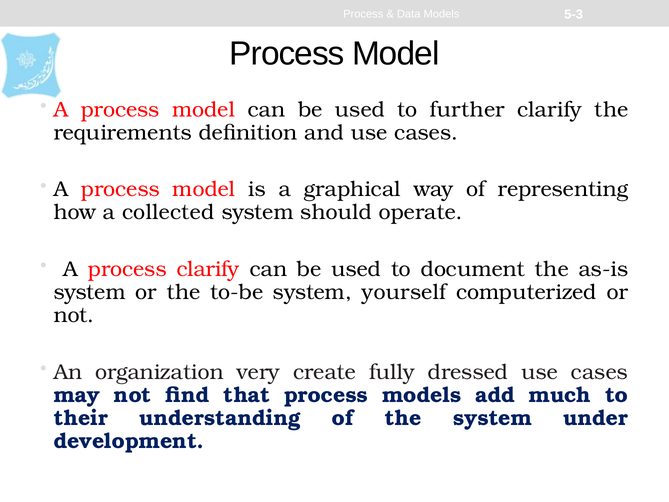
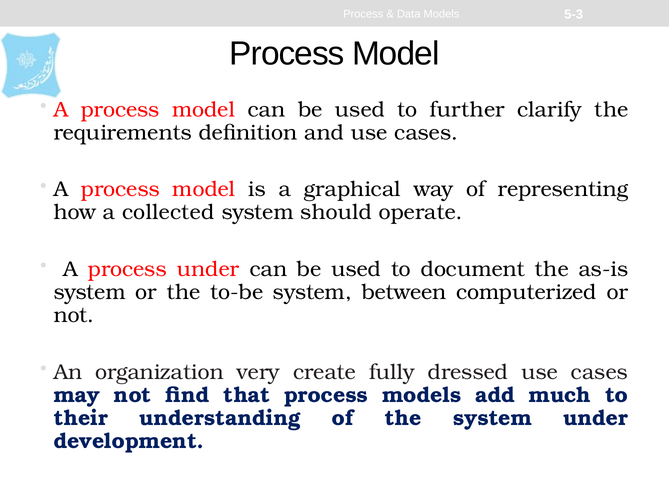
process clarify: clarify -> under
yourself: yourself -> between
